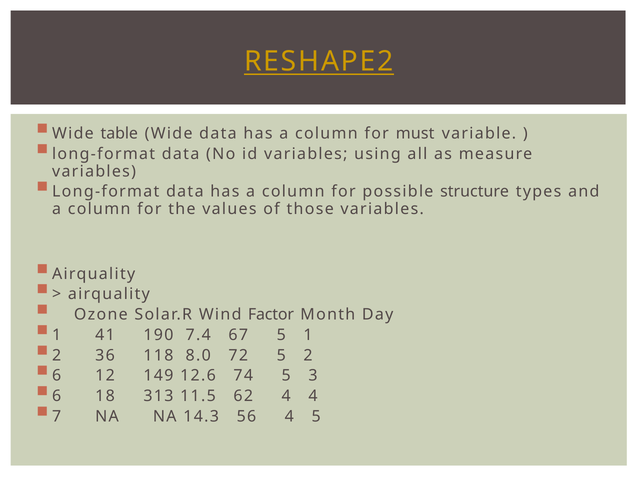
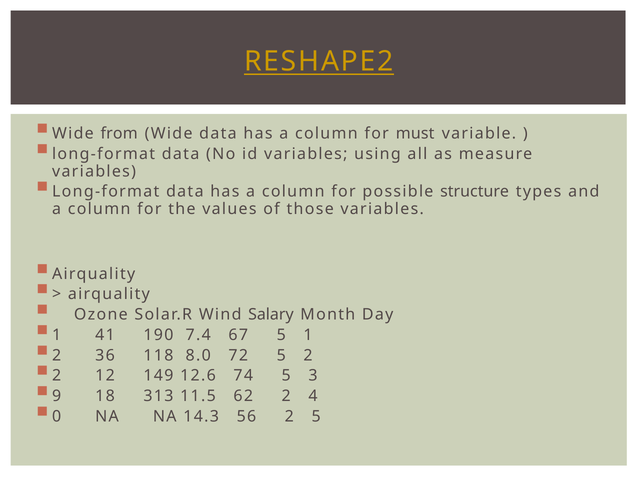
table: table -> from
Factor: Factor -> Salary
6 at (57, 376): 6 -> 2
6 at (57, 396): 6 -> 9
62 4: 4 -> 2
7: 7 -> 0
56 4: 4 -> 2
